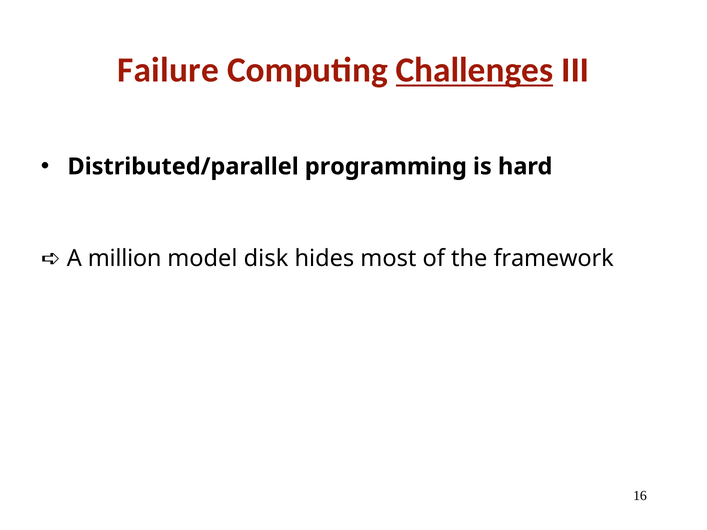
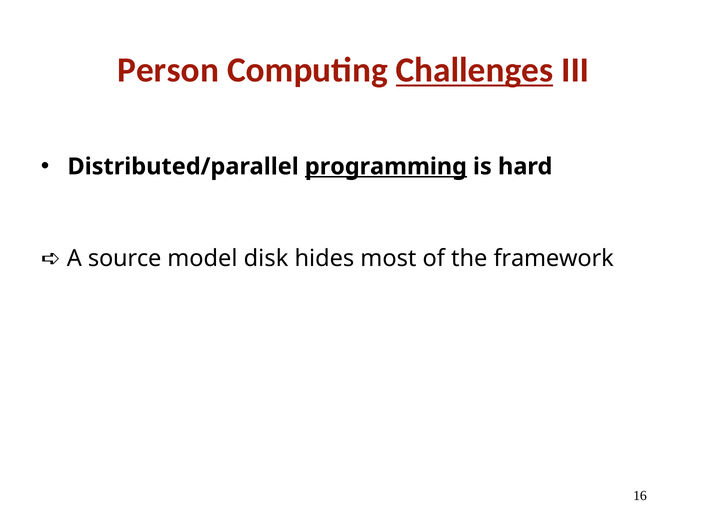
Failure: Failure -> Person
programming underline: none -> present
million: million -> source
